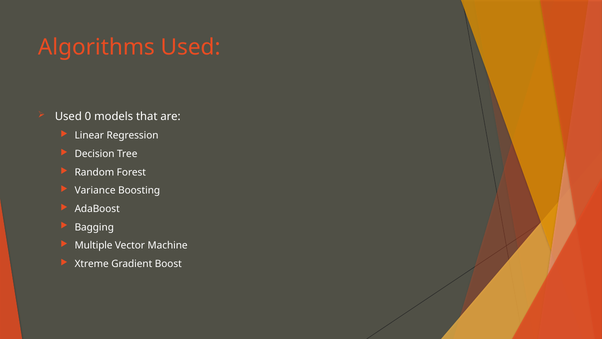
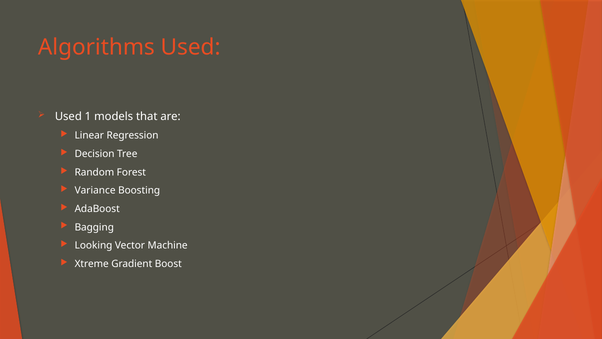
0: 0 -> 1
Multiple: Multiple -> Looking
